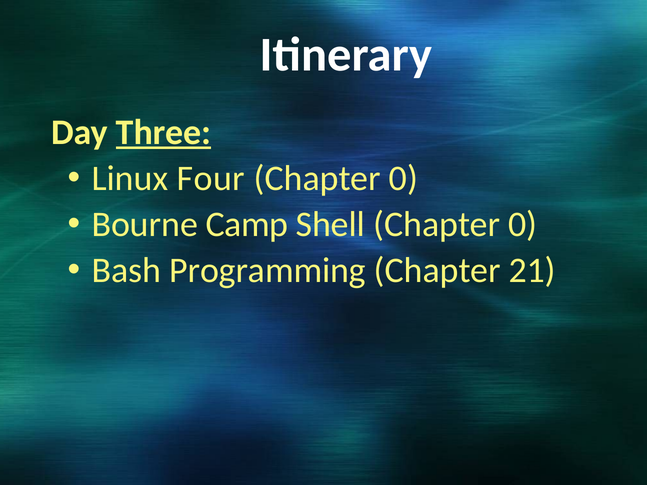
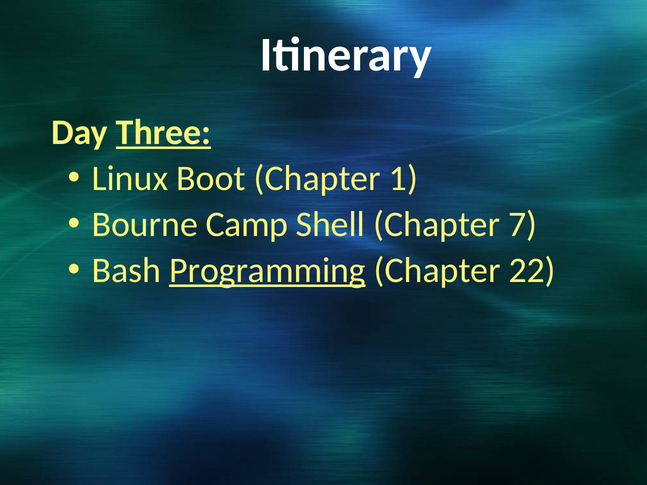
Four: Four -> Boot
0 at (403, 178): 0 -> 1
Shell Chapter 0: 0 -> 7
Programming underline: none -> present
21: 21 -> 22
